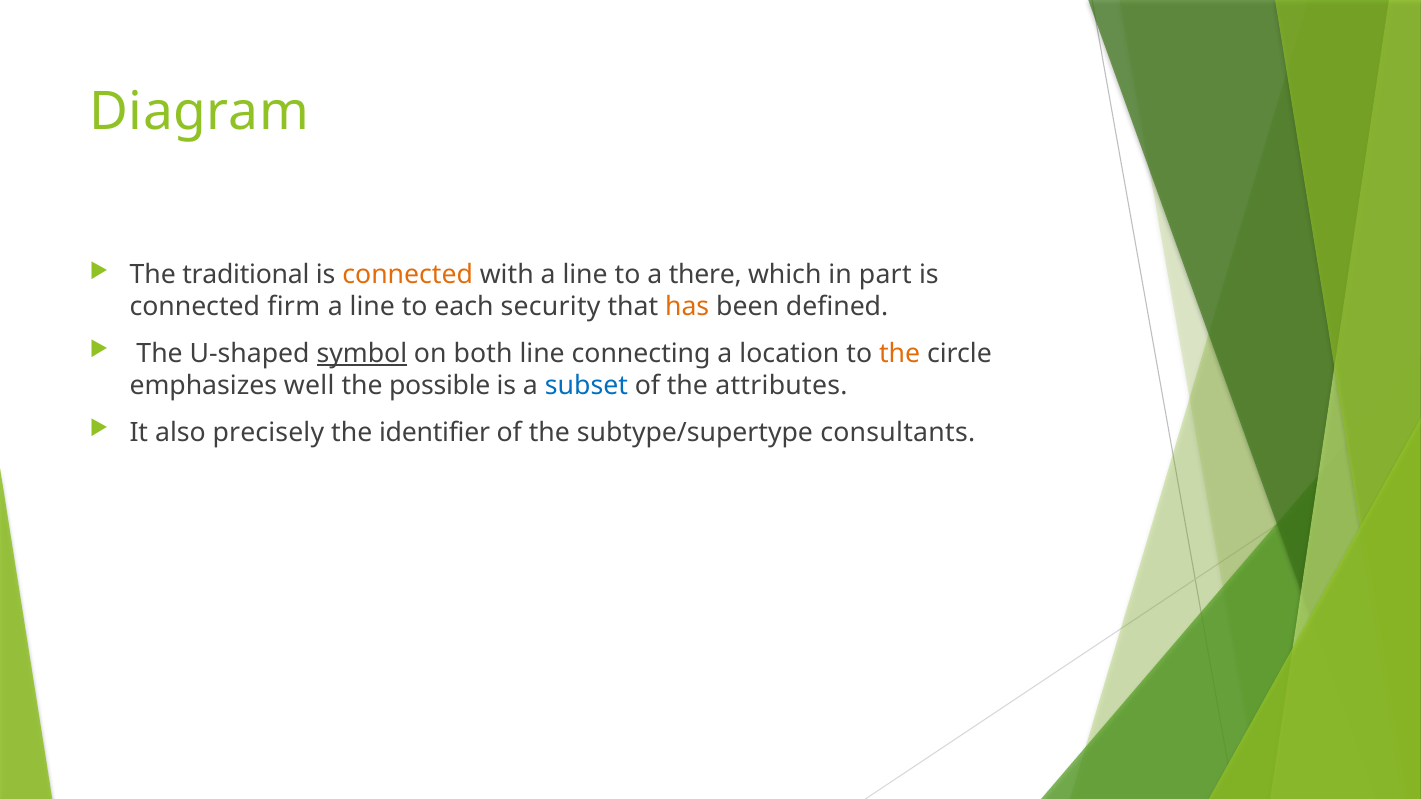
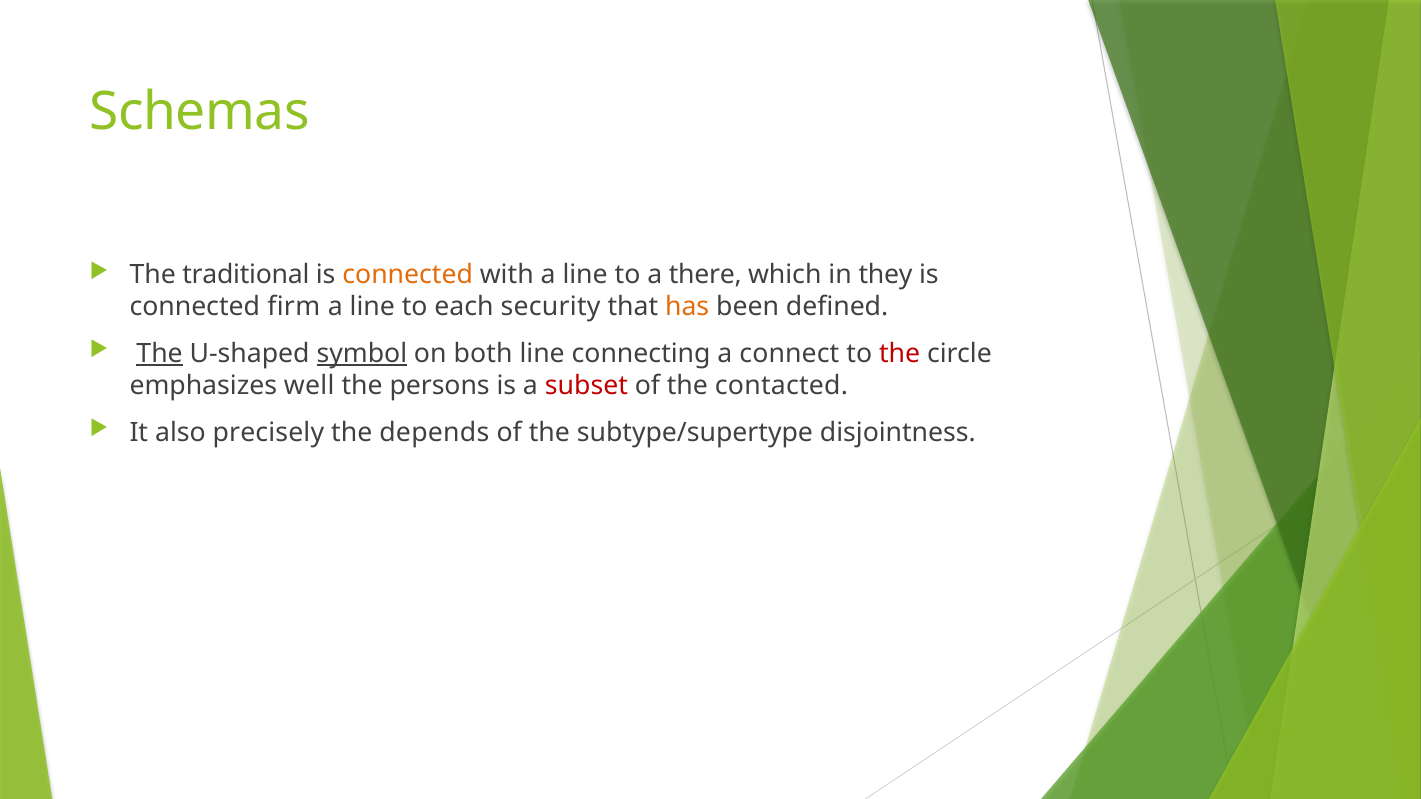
Diagram: Diagram -> Schemas
part: part -> they
The at (160, 354) underline: none -> present
location: location -> connect
the at (900, 354) colour: orange -> red
possible: possible -> persons
subset colour: blue -> red
attributes: attributes -> contacted
identifier: identifier -> depends
consultants: consultants -> disjointness
